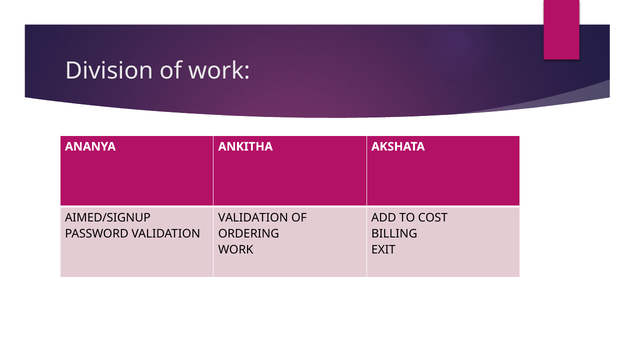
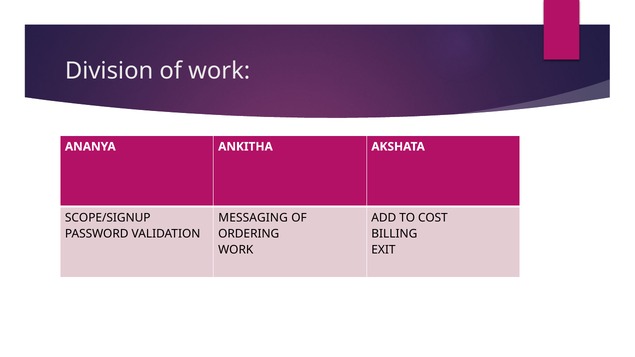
AIMED/SIGNUP: AIMED/SIGNUP -> SCOPE/SIGNUP
VALIDATION at (253, 218): VALIDATION -> MESSAGING
